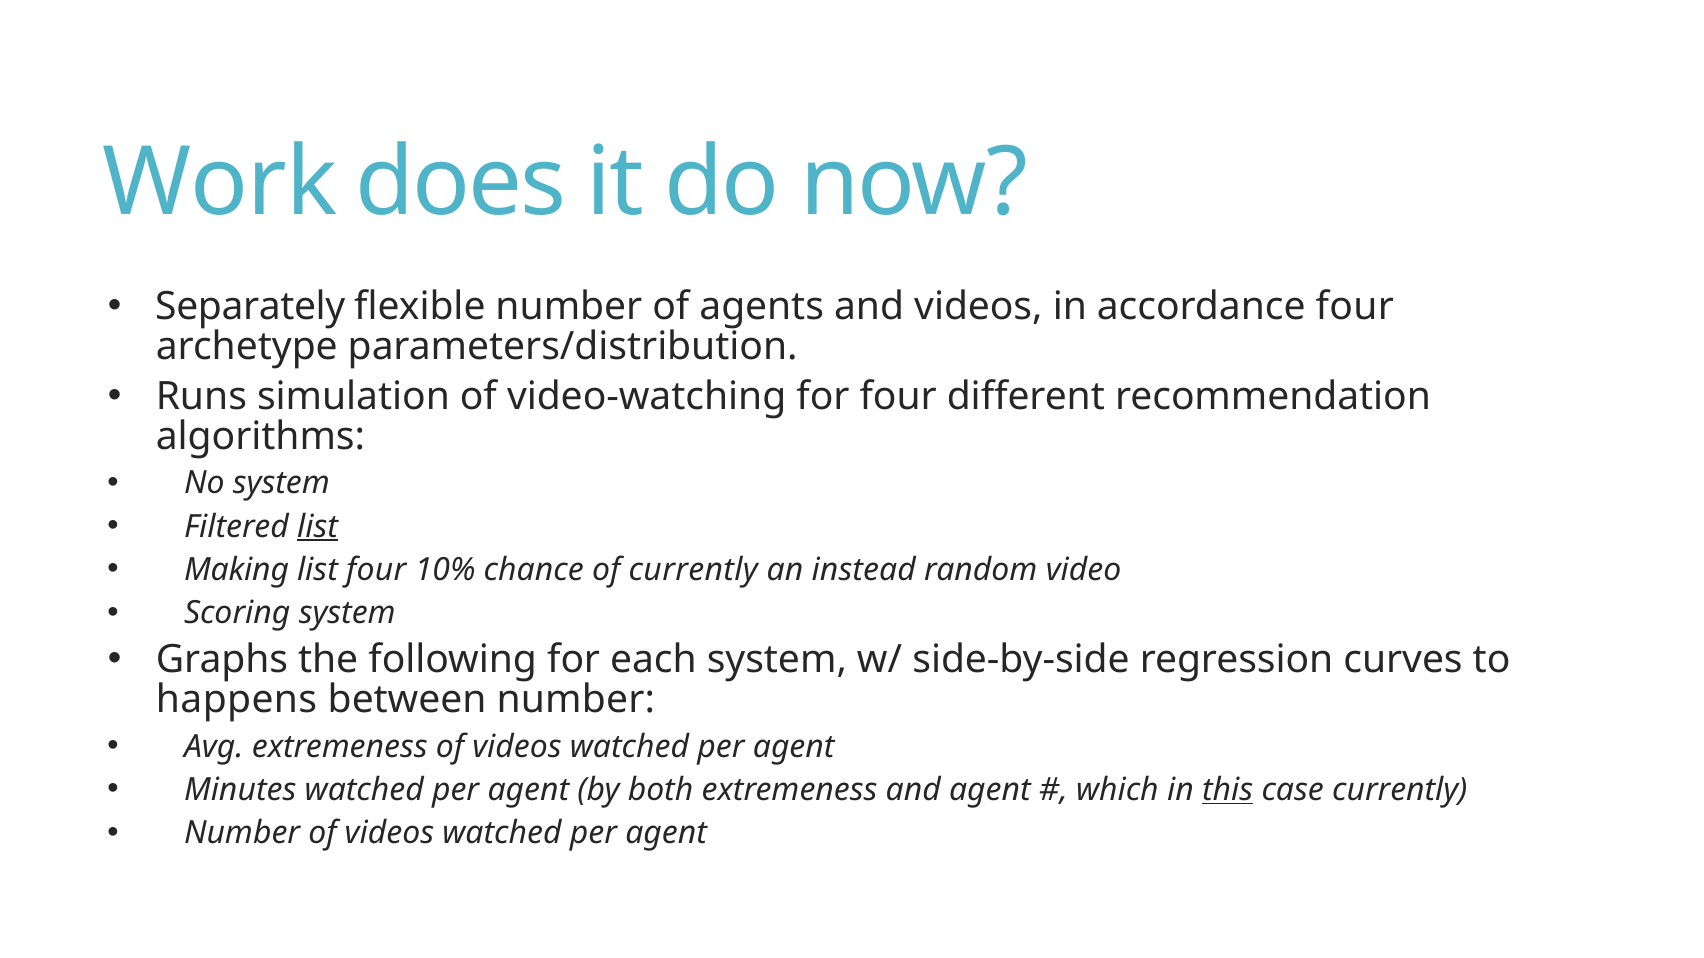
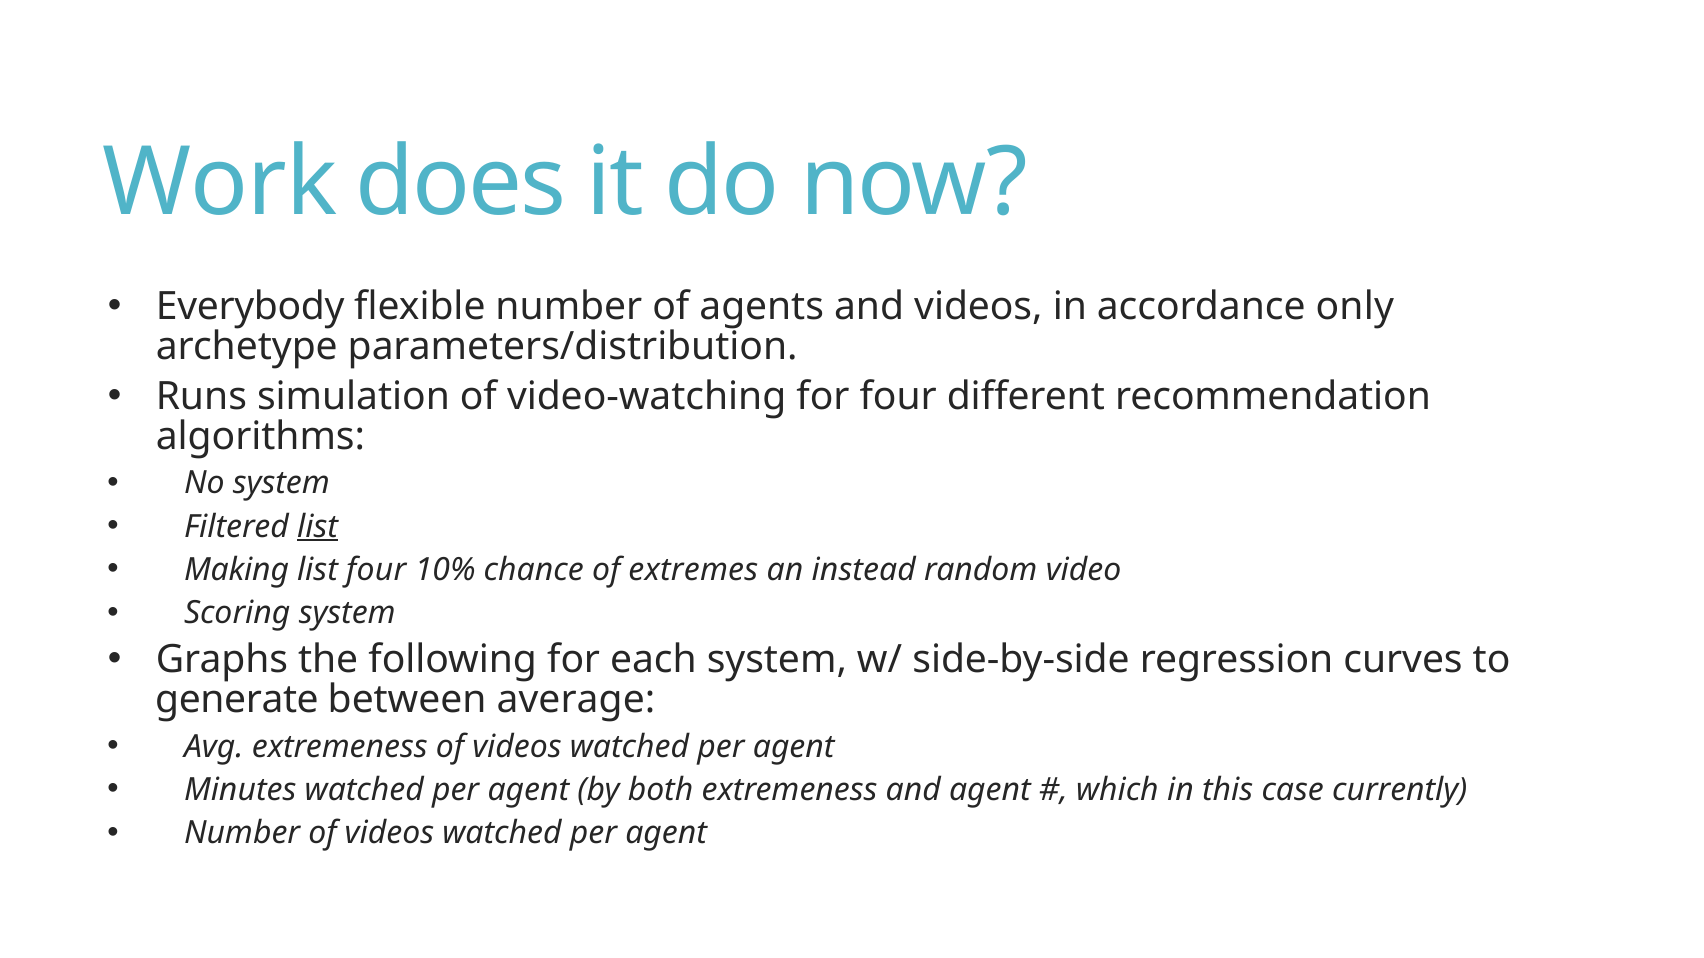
Separately: Separately -> Everybody
accordance four: four -> only
of currently: currently -> extremes
happens: happens -> generate
between number: number -> average
this underline: present -> none
